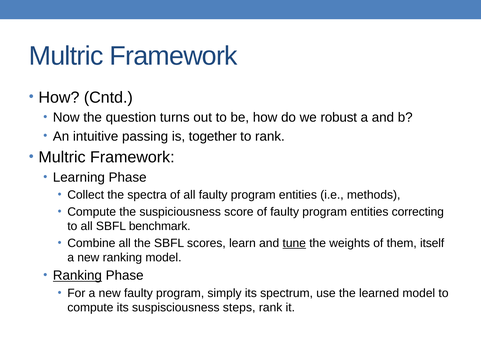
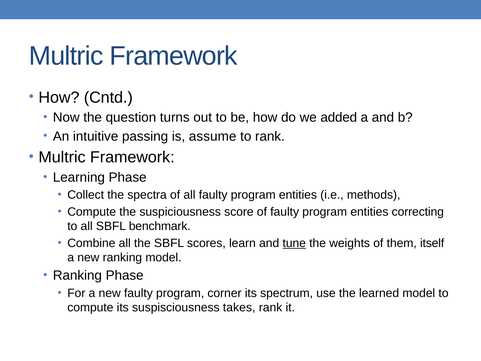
robust: robust -> added
together: together -> assume
Ranking at (77, 275) underline: present -> none
simply: simply -> corner
steps: steps -> takes
